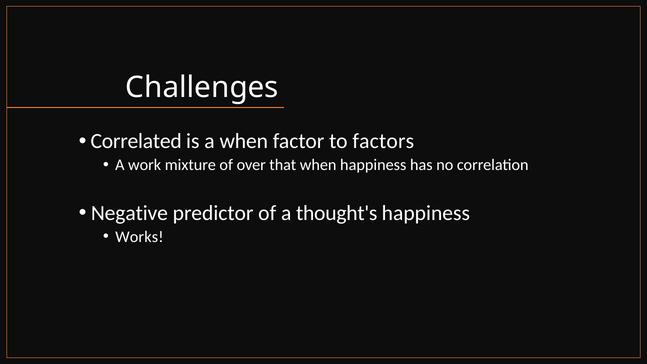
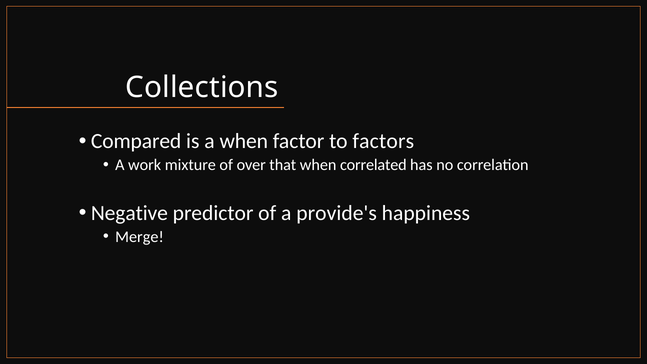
Challenges: Challenges -> Collections
Correlated: Correlated -> Compared
when happiness: happiness -> correlated
thought's: thought's -> provide's
Works: Works -> Merge
